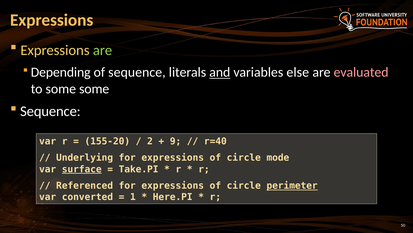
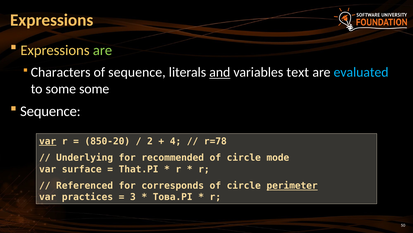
Depending: Depending -> Characters
else: else -> text
evaluated colour: pink -> light blue
var at (48, 141) underline: none -> present
155-20: 155-20 -> 850-20
9: 9 -> 4
r=40: r=40 -> r=78
expressions at (173, 157): expressions -> recommended
surface underline: present -> none
Take.PI: Take.PI -> That.PI
expressions at (173, 185): expressions -> corresponds
converted: converted -> practices
1: 1 -> 3
Here.PI: Here.PI -> Това.PI
